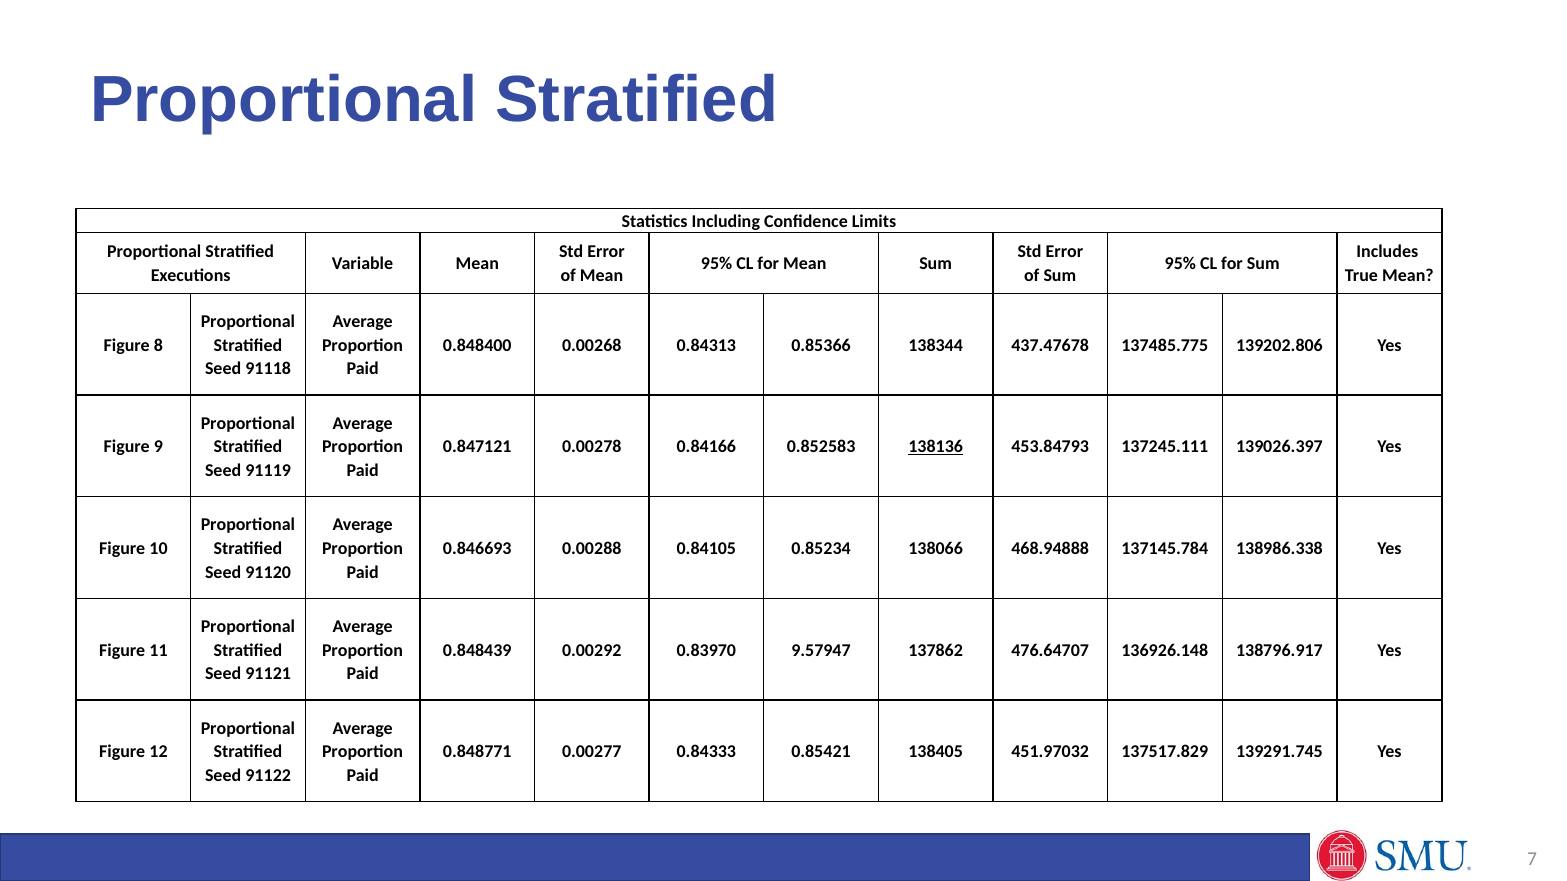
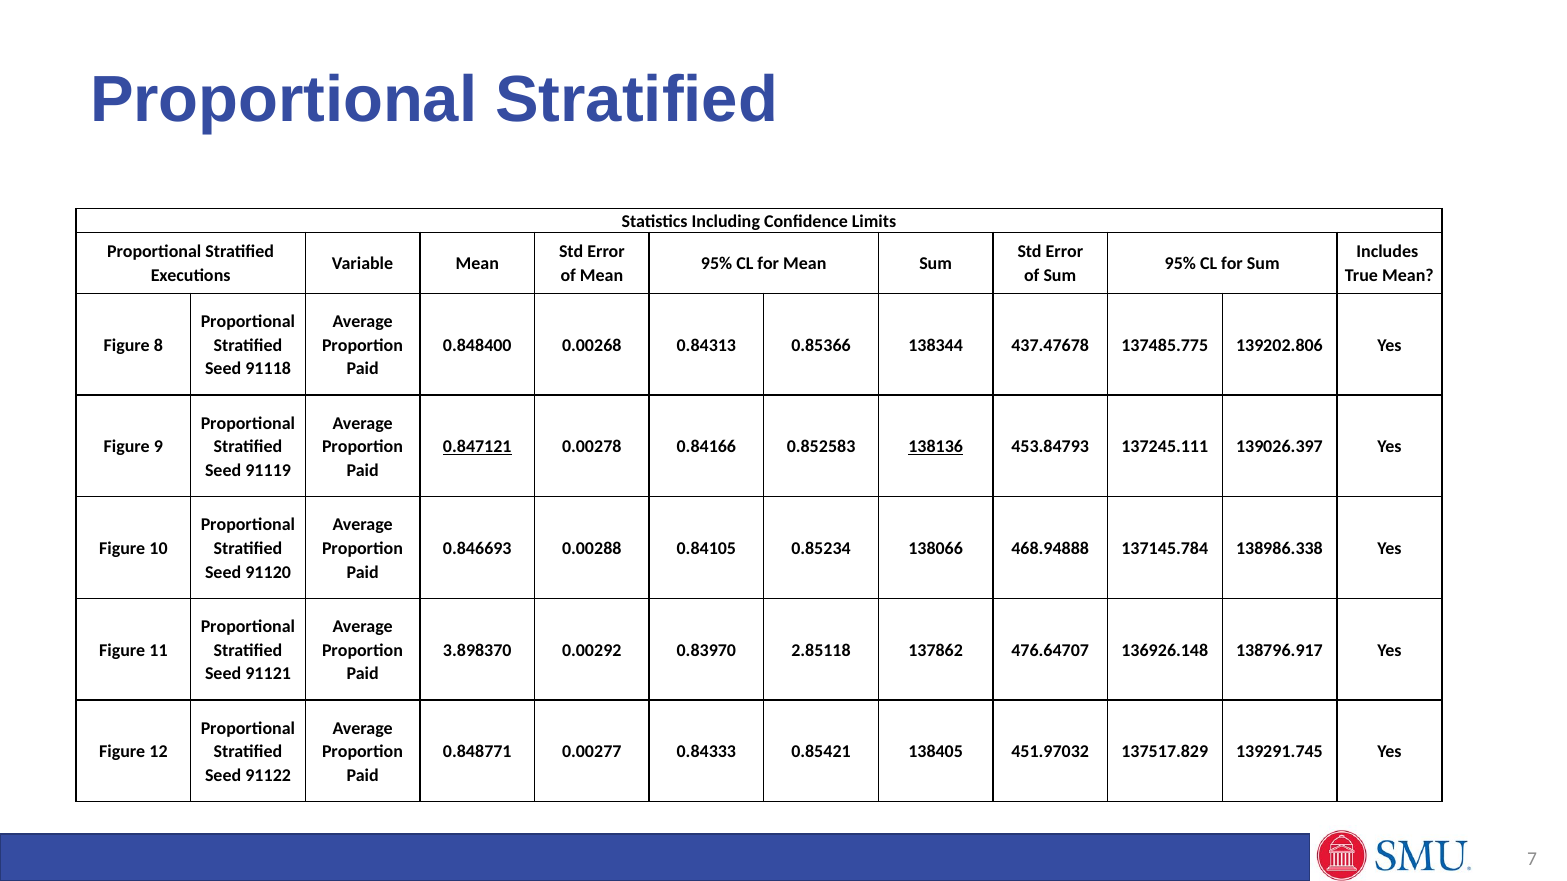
0.847121 underline: none -> present
0.848439: 0.848439 -> 3.898370
9.57947: 9.57947 -> 2.85118
